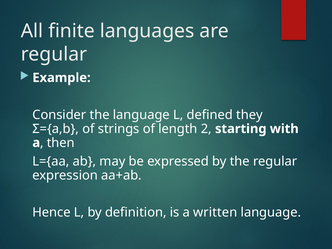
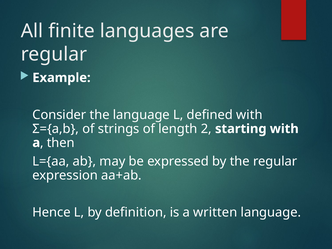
defined they: they -> with
